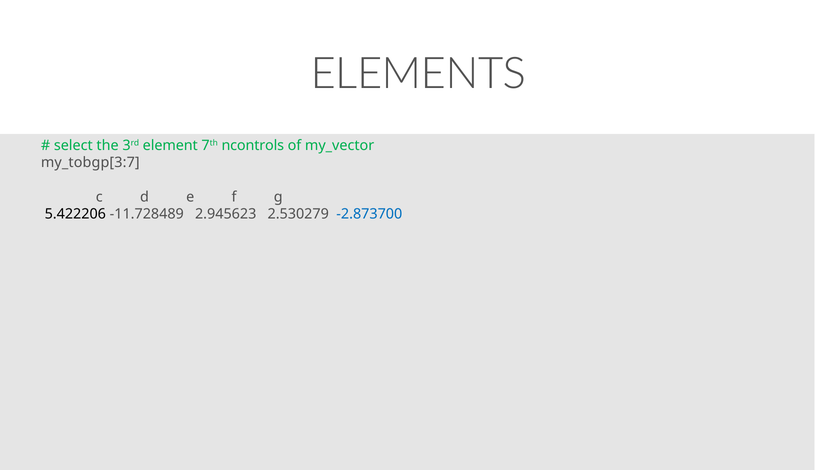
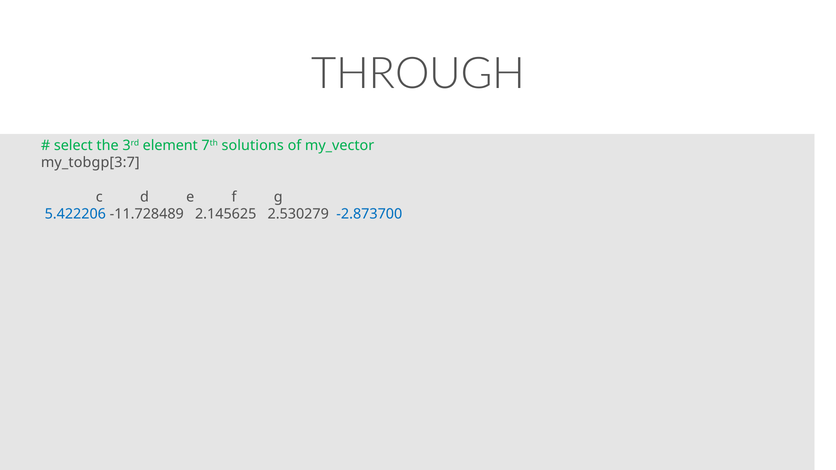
ELEMENTS: ELEMENTS -> THROUGH
ncontrols: ncontrols -> solutions
5.422206 colour: black -> blue
2.945623: 2.945623 -> 2.145625
